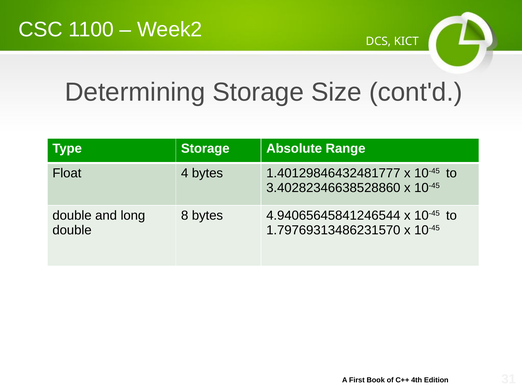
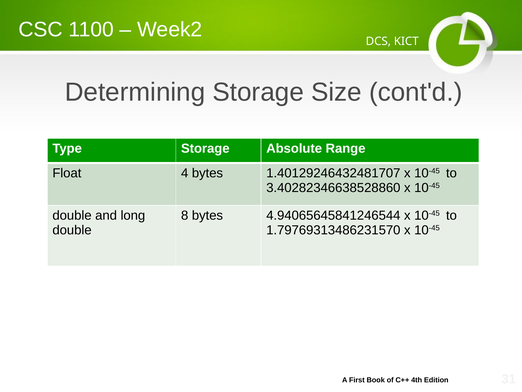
1.40129846432481777: 1.40129846432481777 -> 1.40129246432481707
